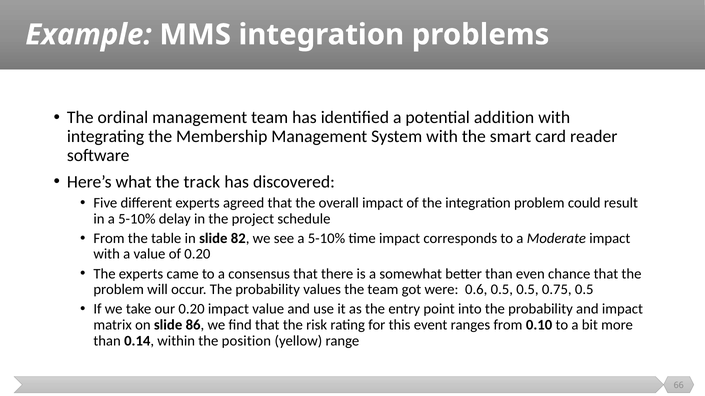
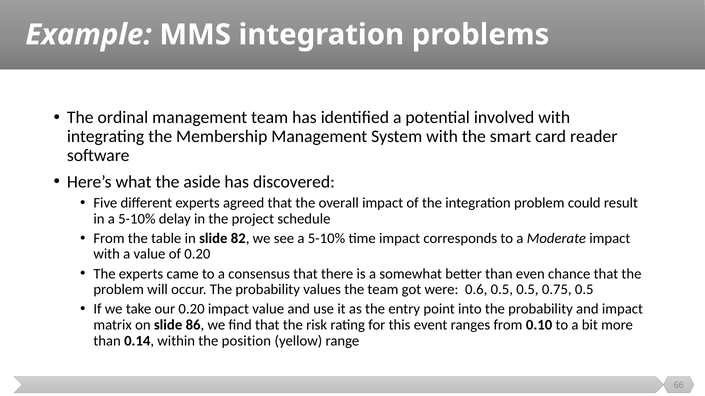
addition: addition -> involved
track: track -> aside
